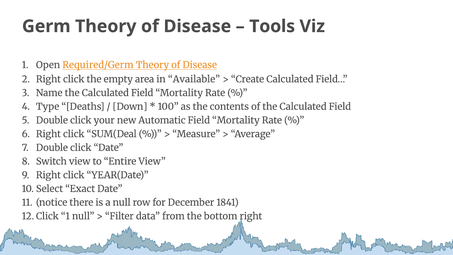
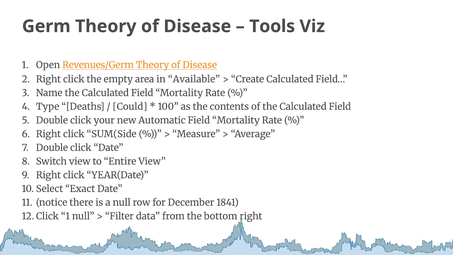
Required/Germ: Required/Germ -> Revenues/Germ
Down: Down -> Could
SUM(Deal: SUM(Deal -> SUM(Side
